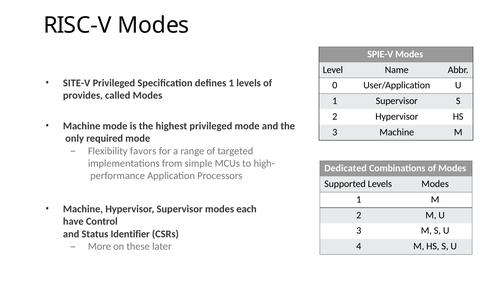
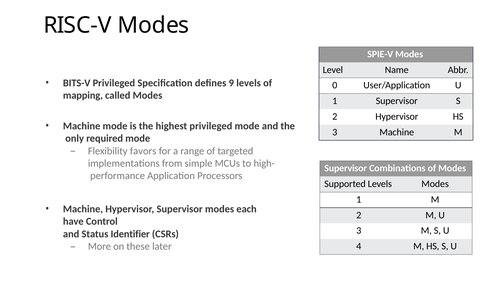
SITE-V: SITE-V -> BITS-V
defines 1: 1 -> 9
provides: provides -> mapping
Dedicated at (346, 168): Dedicated -> Supervisor
